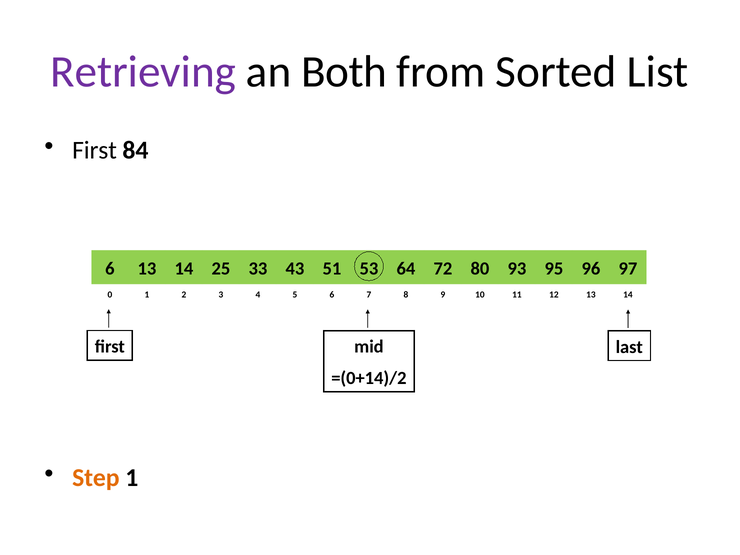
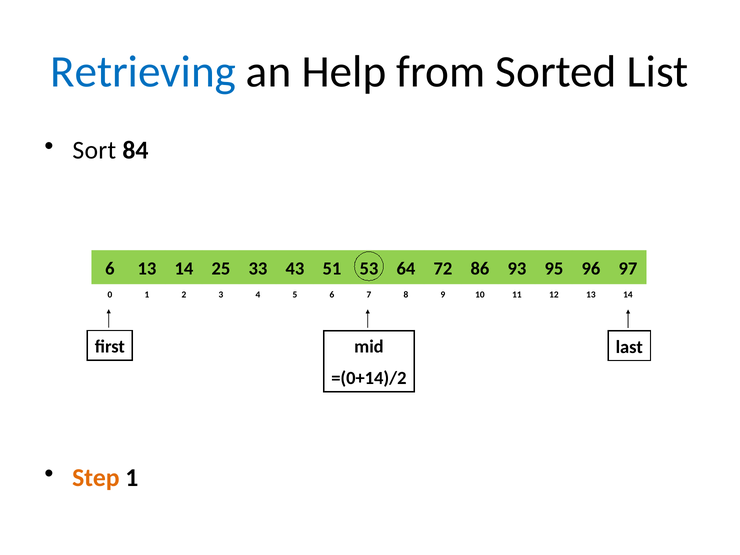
Retrieving colour: purple -> blue
Both: Both -> Help
First at (95, 150): First -> Sort
80: 80 -> 86
